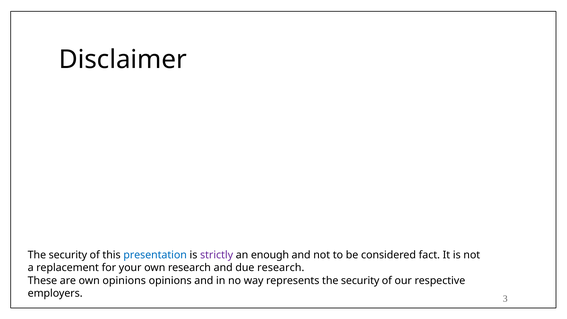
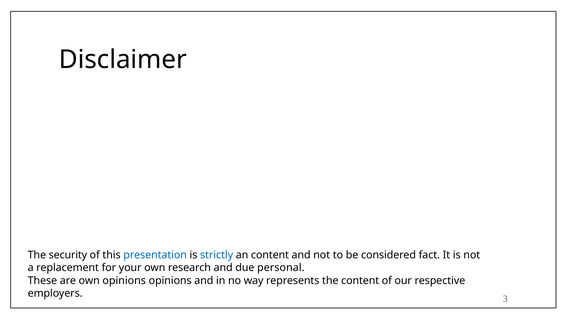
strictly colour: purple -> blue
an enough: enough -> content
due research: research -> personal
represents the security: security -> content
